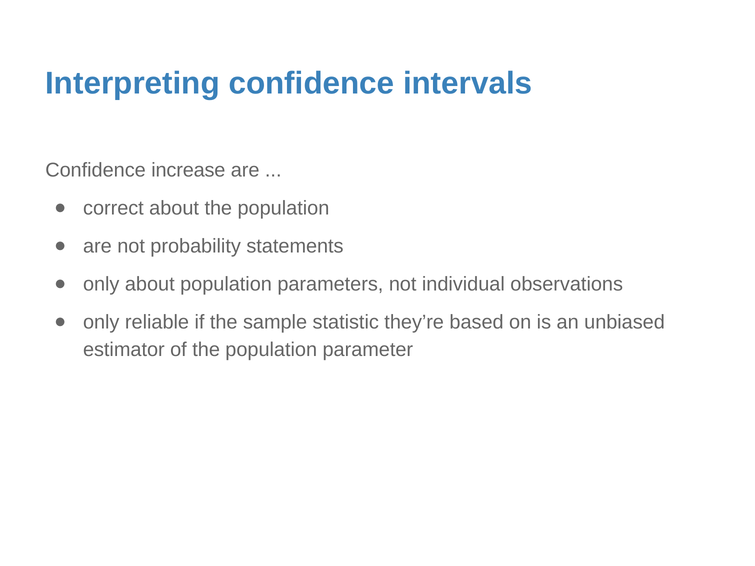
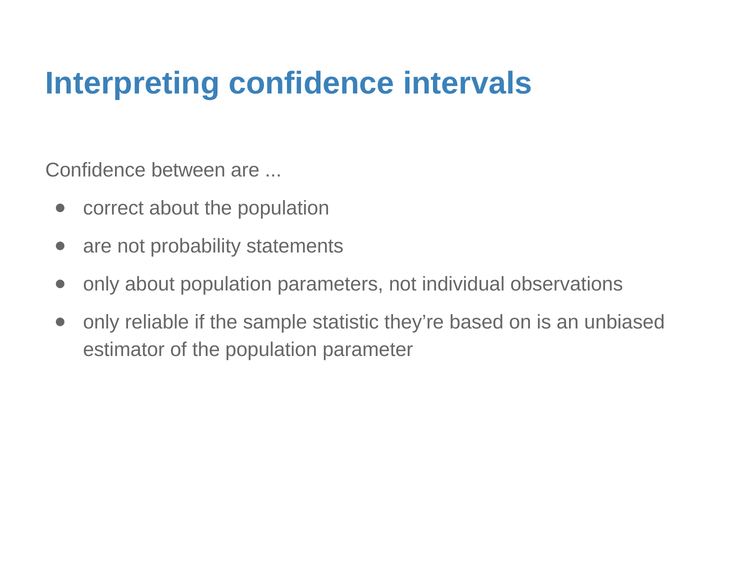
increase: increase -> between
